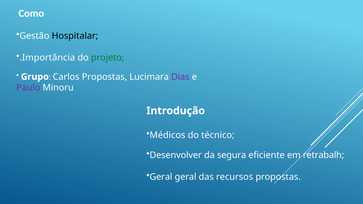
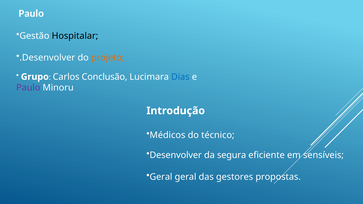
Como at (31, 13): Como -> Paulo
.Importância: .Importância -> .Desenvolver
projeto colour: green -> orange
Carlos Propostas: Propostas -> Conclusão
Dias colour: purple -> blue
retrabalh: retrabalh -> sensíveis
recursos: recursos -> gestores
